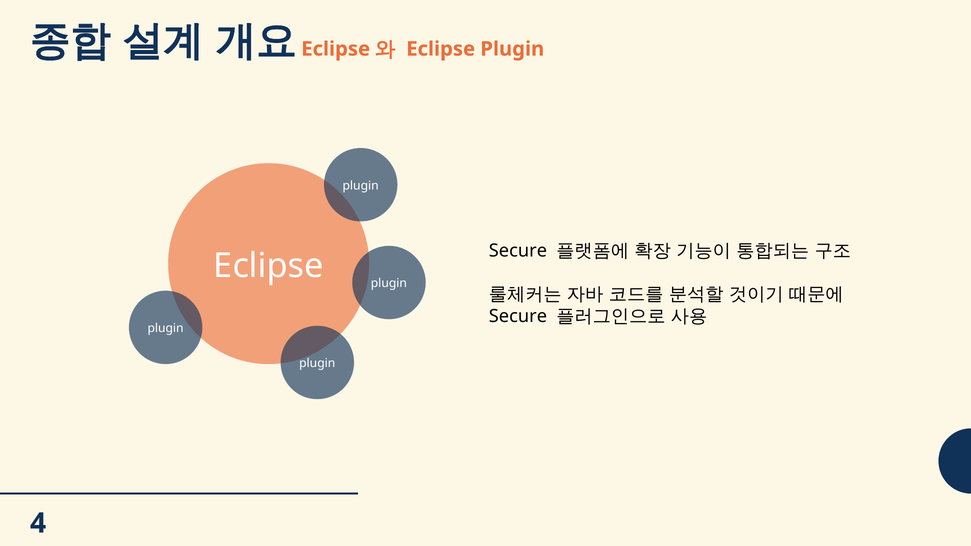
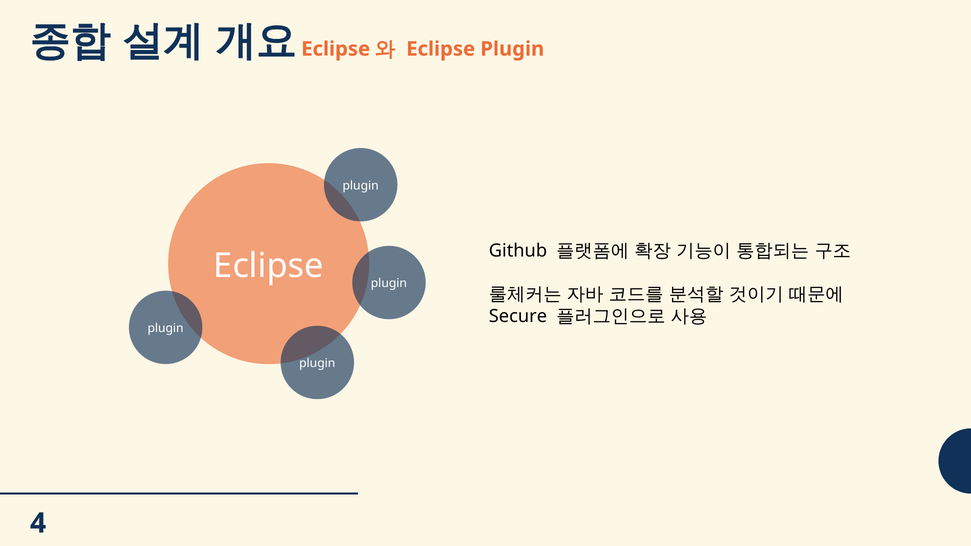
Secure at (518, 251): Secure -> Github
